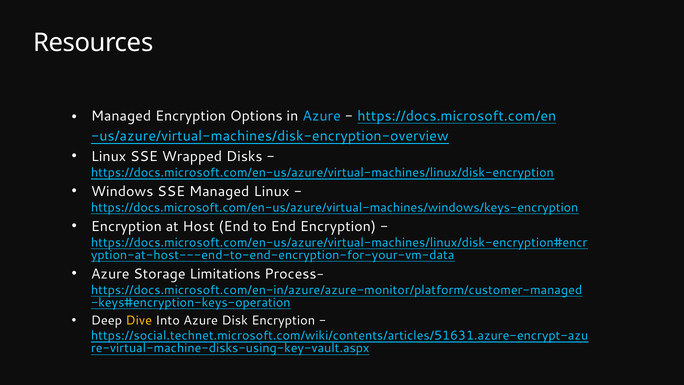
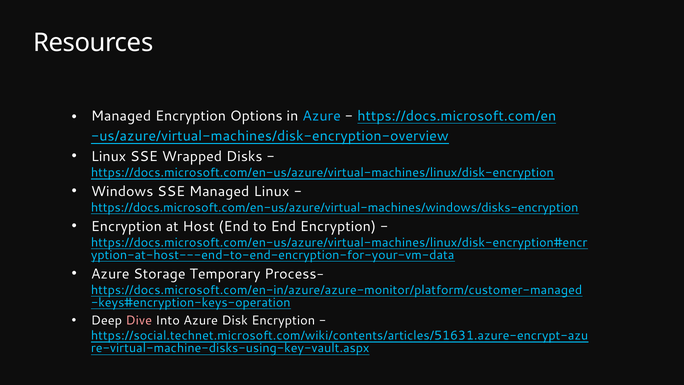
https://docs.microsoft.com/en-us/azure/virtual-machines/windows/keys-encryption: https://docs.microsoft.com/en-us/azure/virtual-machines/windows/keys-encryption -> https://docs.microsoft.com/en-us/azure/virtual-machines/windows/disks-encryption
Limitations: Limitations -> Temporary
Dive colour: yellow -> pink
